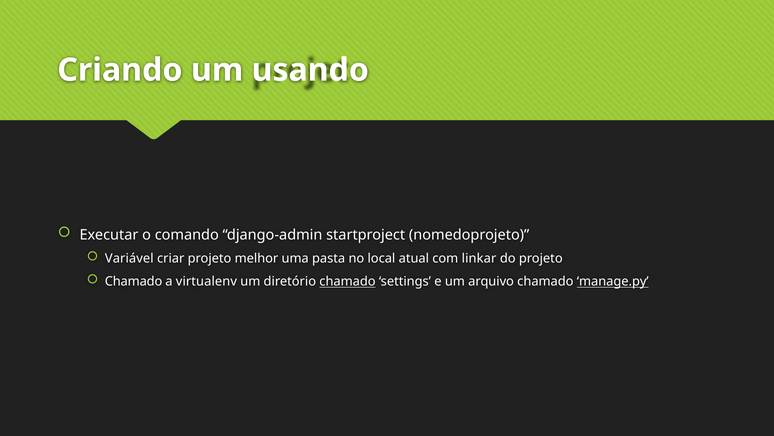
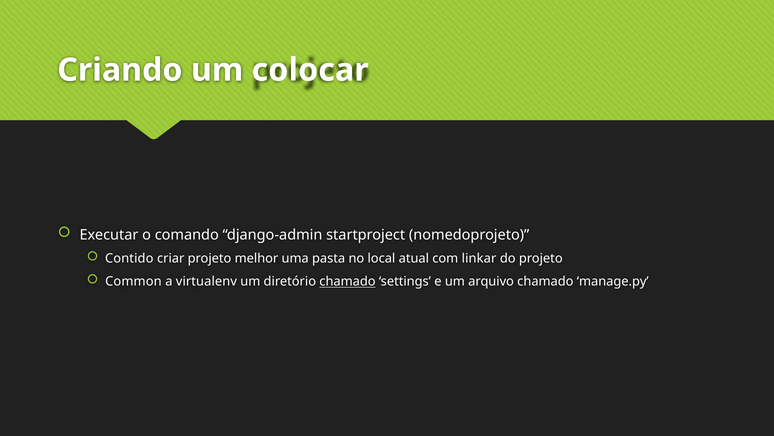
usando: usando -> colocar
Variável: Variável -> Contido
Chamado at (134, 281): Chamado -> Common
manage.py underline: present -> none
